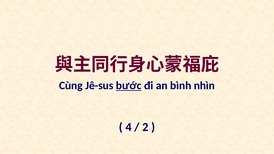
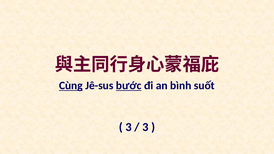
Cùng underline: none -> present
nhìn: nhìn -> suốt
4 at (129, 127): 4 -> 3
2 at (145, 127): 2 -> 3
